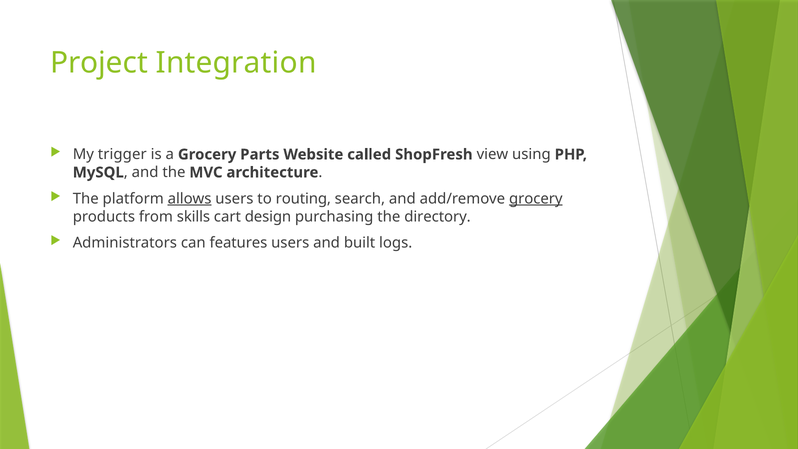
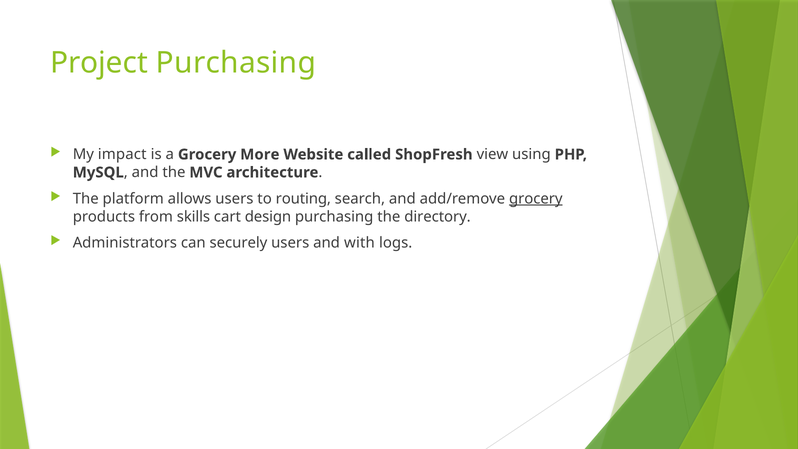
Project Integration: Integration -> Purchasing
trigger: trigger -> impact
Parts: Parts -> More
allows underline: present -> none
features: features -> securely
built: built -> with
